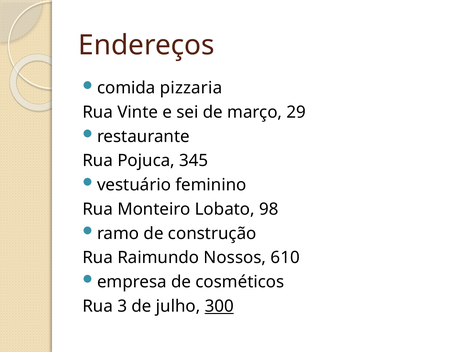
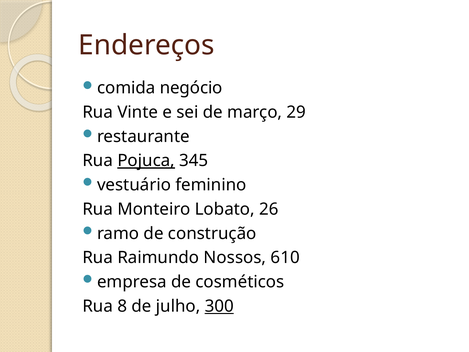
pizzaria: pizzaria -> negócio
Pojuca underline: none -> present
98: 98 -> 26
3: 3 -> 8
